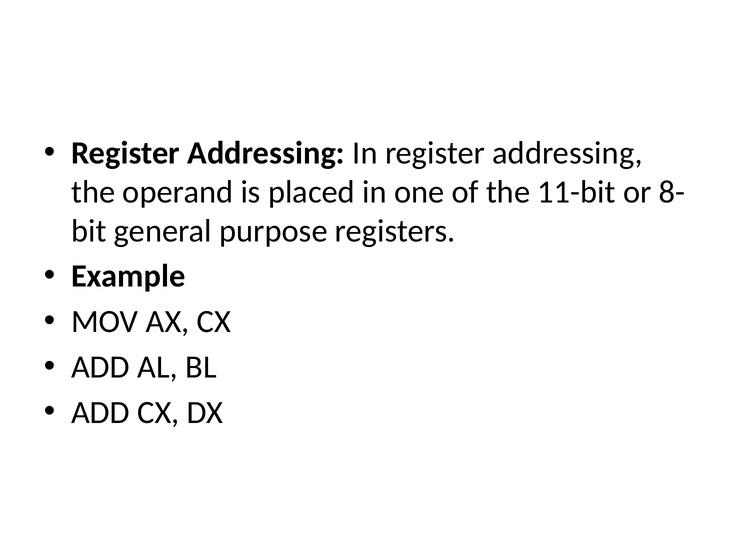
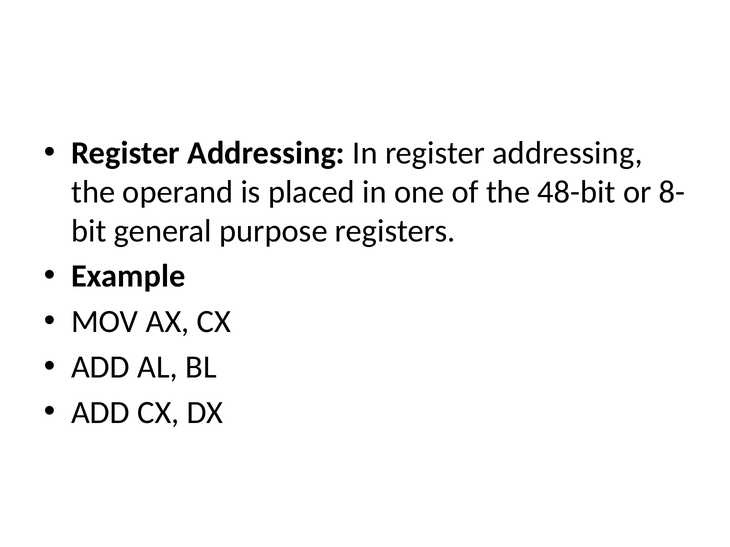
11-bit: 11-bit -> 48-bit
